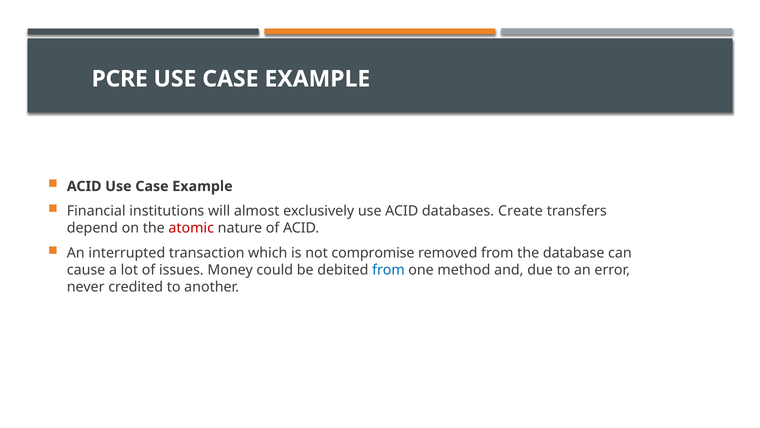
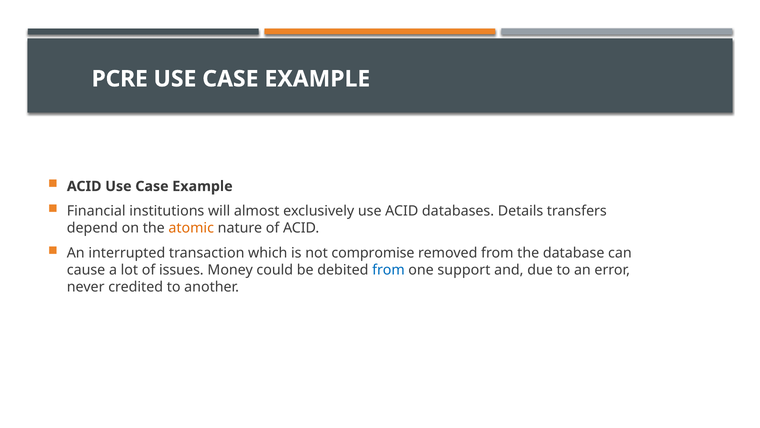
Create: Create -> Details
atomic colour: red -> orange
method: method -> support
